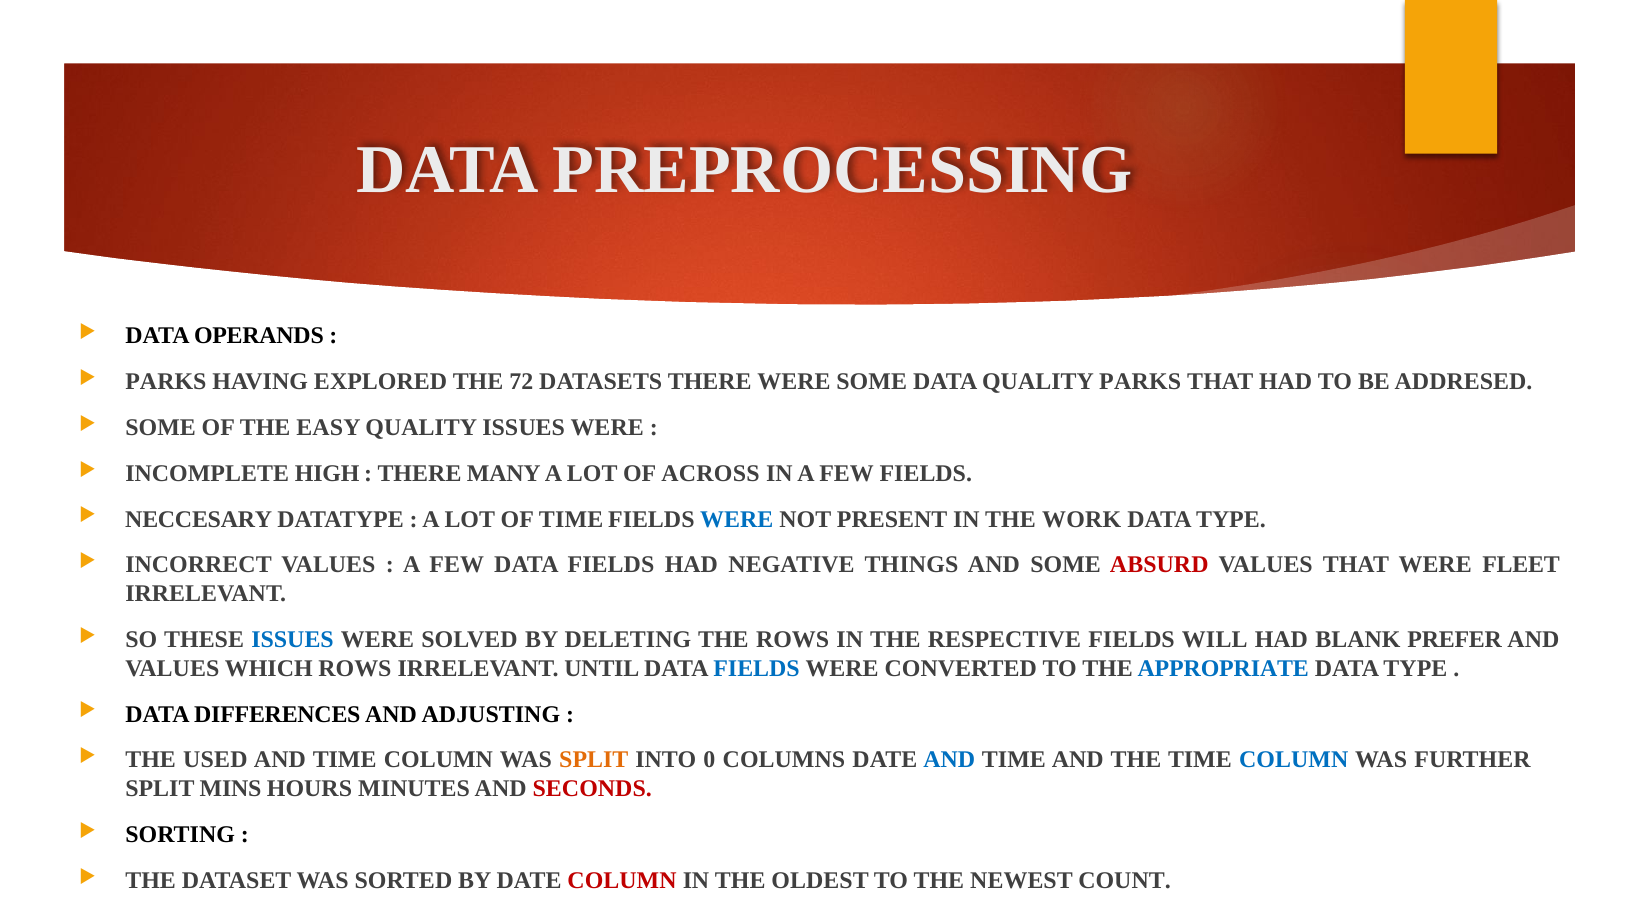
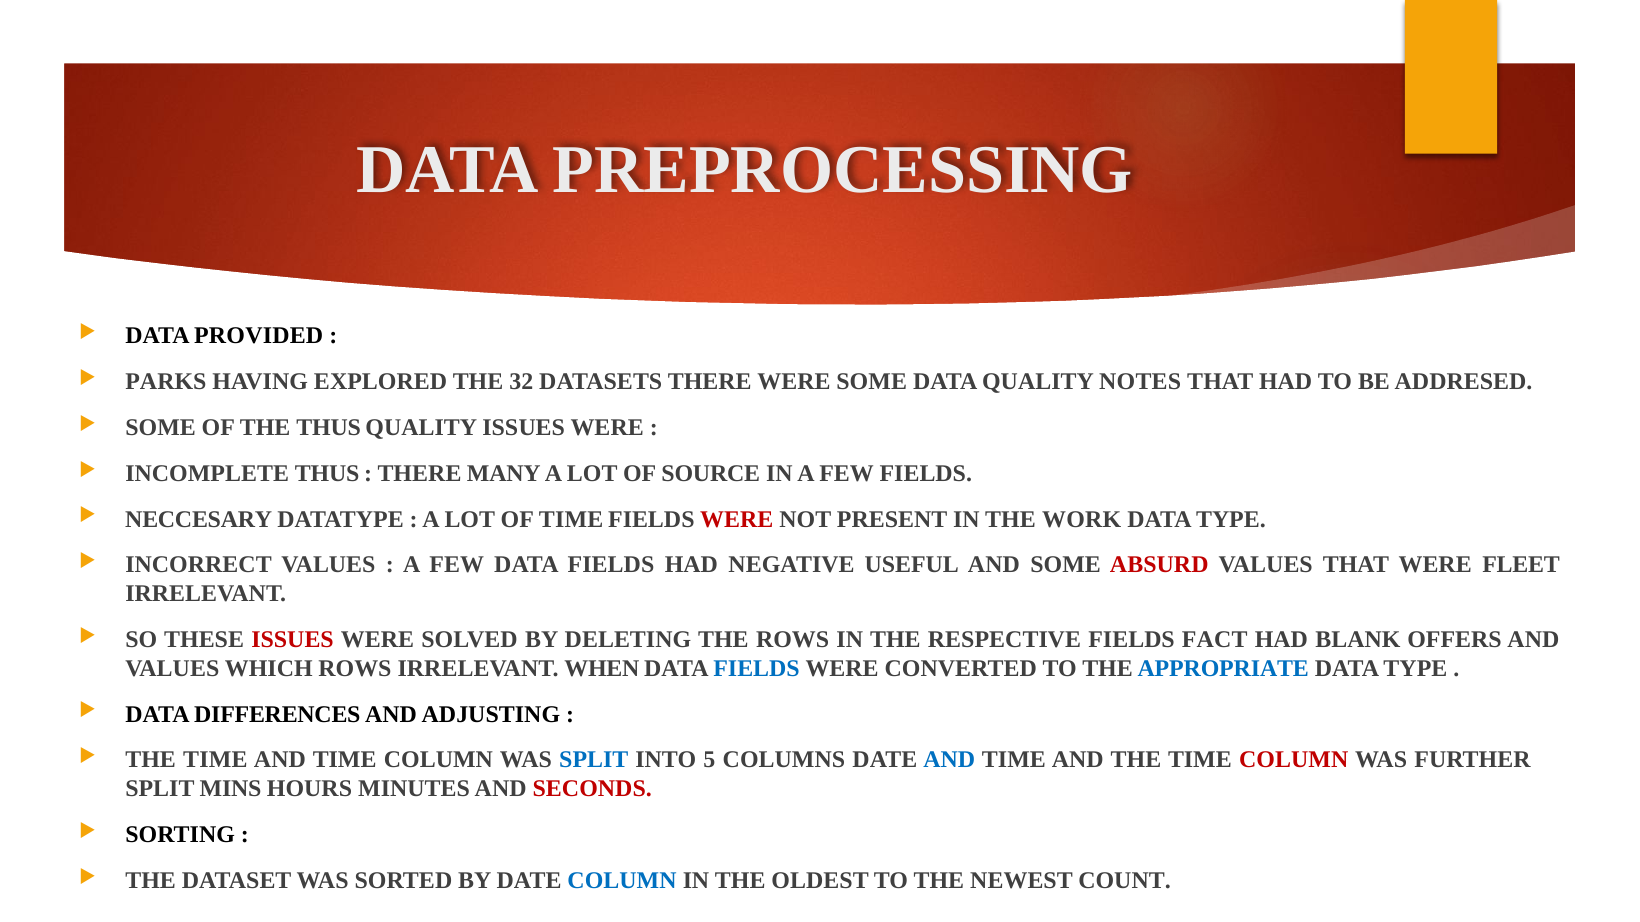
OPERANDS: OPERANDS -> PROVIDED
72: 72 -> 32
QUALITY PARKS: PARKS -> NOTES
THE EASY: EASY -> THUS
INCOMPLETE HIGH: HIGH -> THUS
ACROSS: ACROSS -> SOURCE
WERE at (737, 519) colour: blue -> red
THINGS: THINGS -> USEFUL
ISSUES at (293, 640) colour: blue -> red
WILL: WILL -> FACT
PREFER: PREFER -> OFFERS
UNTIL: UNTIL -> WHEN
USED at (215, 760): USED -> TIME
SPLIT at (594, 760) colour: orange -> blue
0: 0 -> 5
COLUMN at (1294, 760) colour: blue -> red
COLUMN at (622, 881) colour: red -> blue
